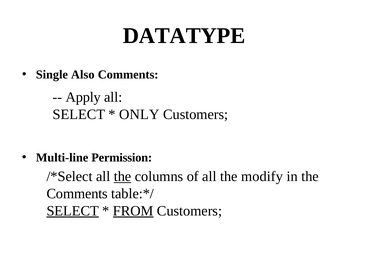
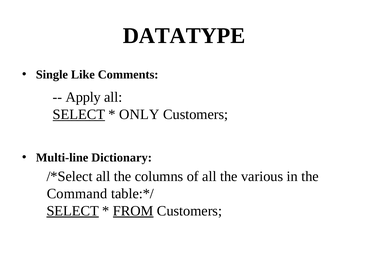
Also: Also -> Like
SELECT at (79, 114) underline: none -> present
Permission: Permission -> Dictionary
the at (123, 176) underline: present -> none
modify: modify -> various
Comments at (77, 194): Comments -> Command
